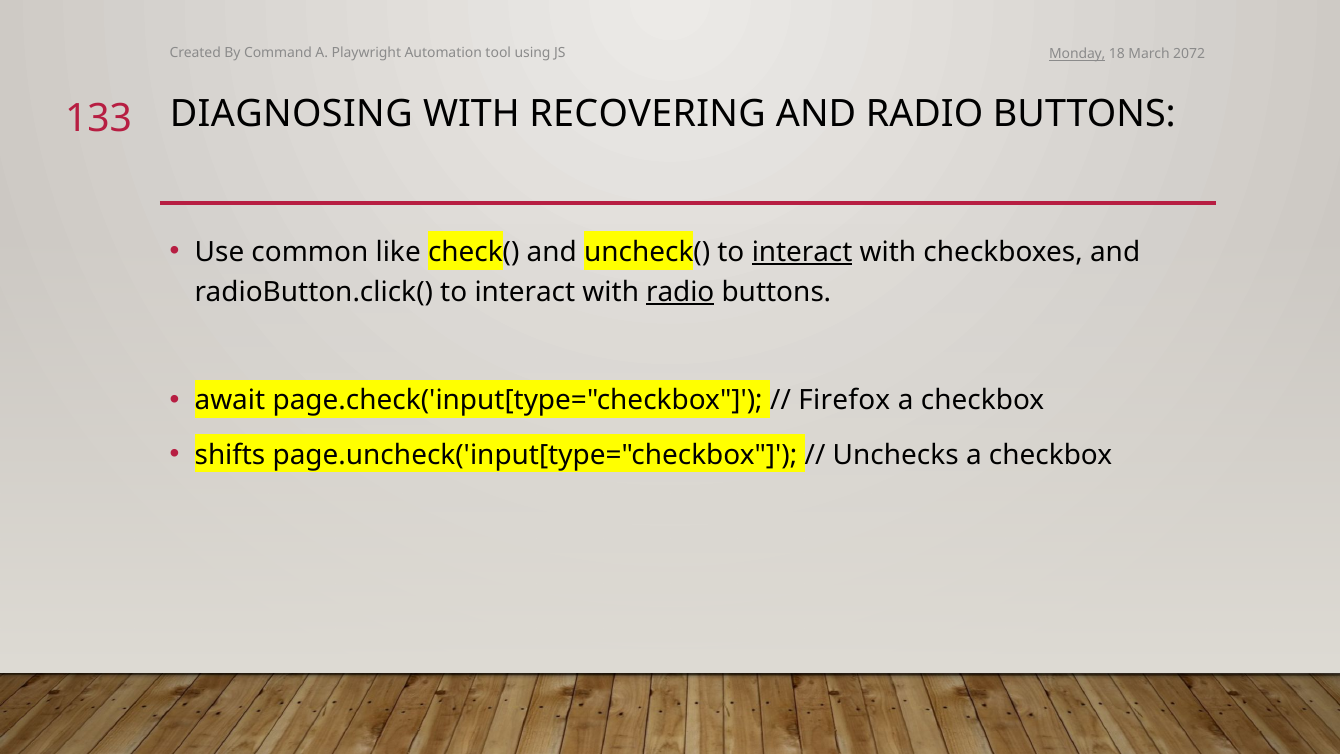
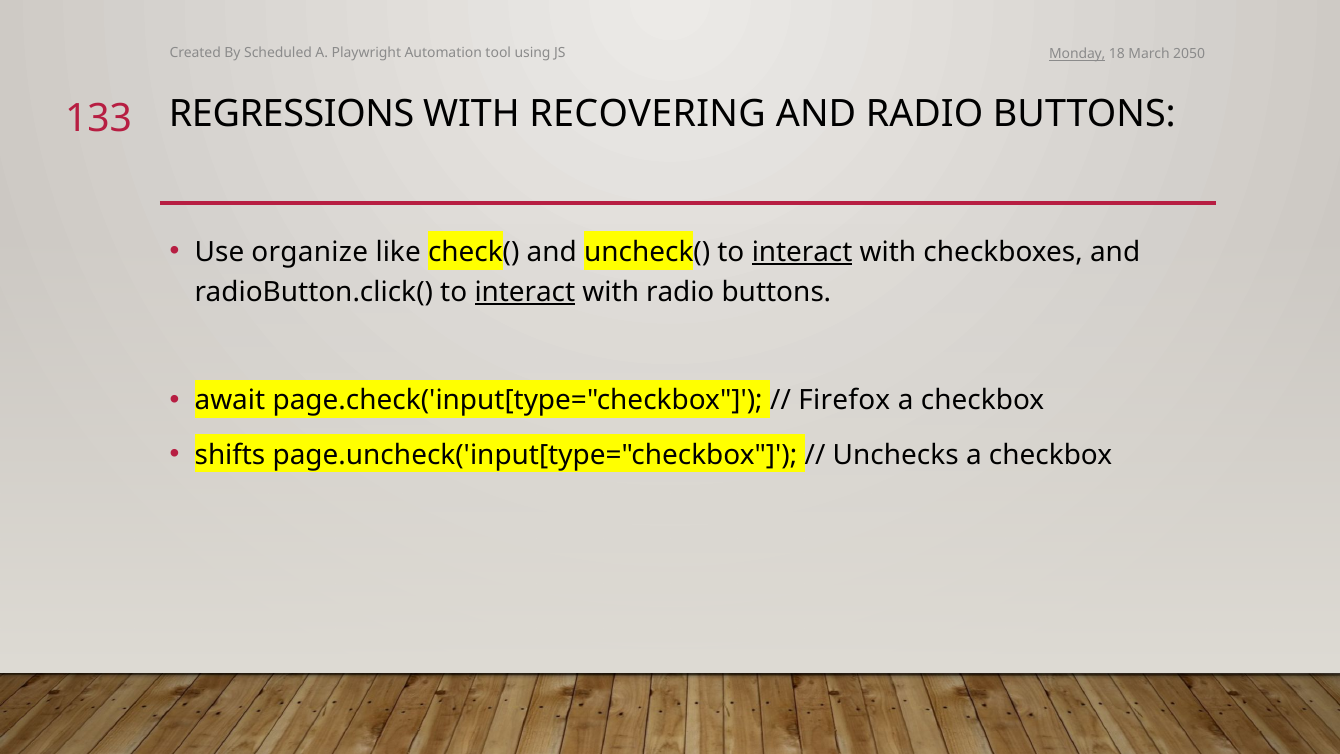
Command: Command -> Scheduled
2072: 2072 -> 2050
DIAGNOSING: DIAGNOSING -> REGRESSIONS
common: common -> organize
interact at (525, 292) underline: none -> present
radio at (680, 292) underline: present -> none
